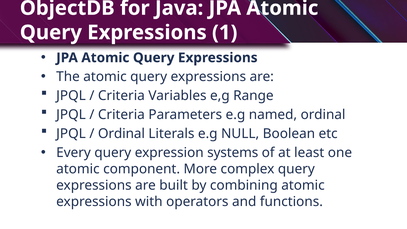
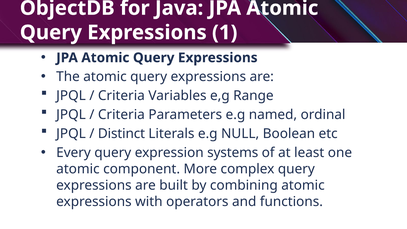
Ordinal at (121, 134): Ordinal -> Distinct
